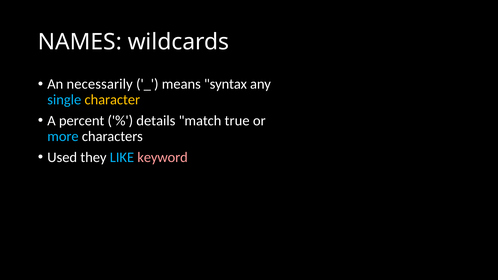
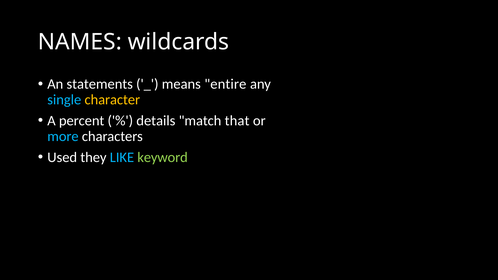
necessarily: necessarily -> statements
syntax: syntax -> entire
true: true -> that
keyword colour: pink -> light green
